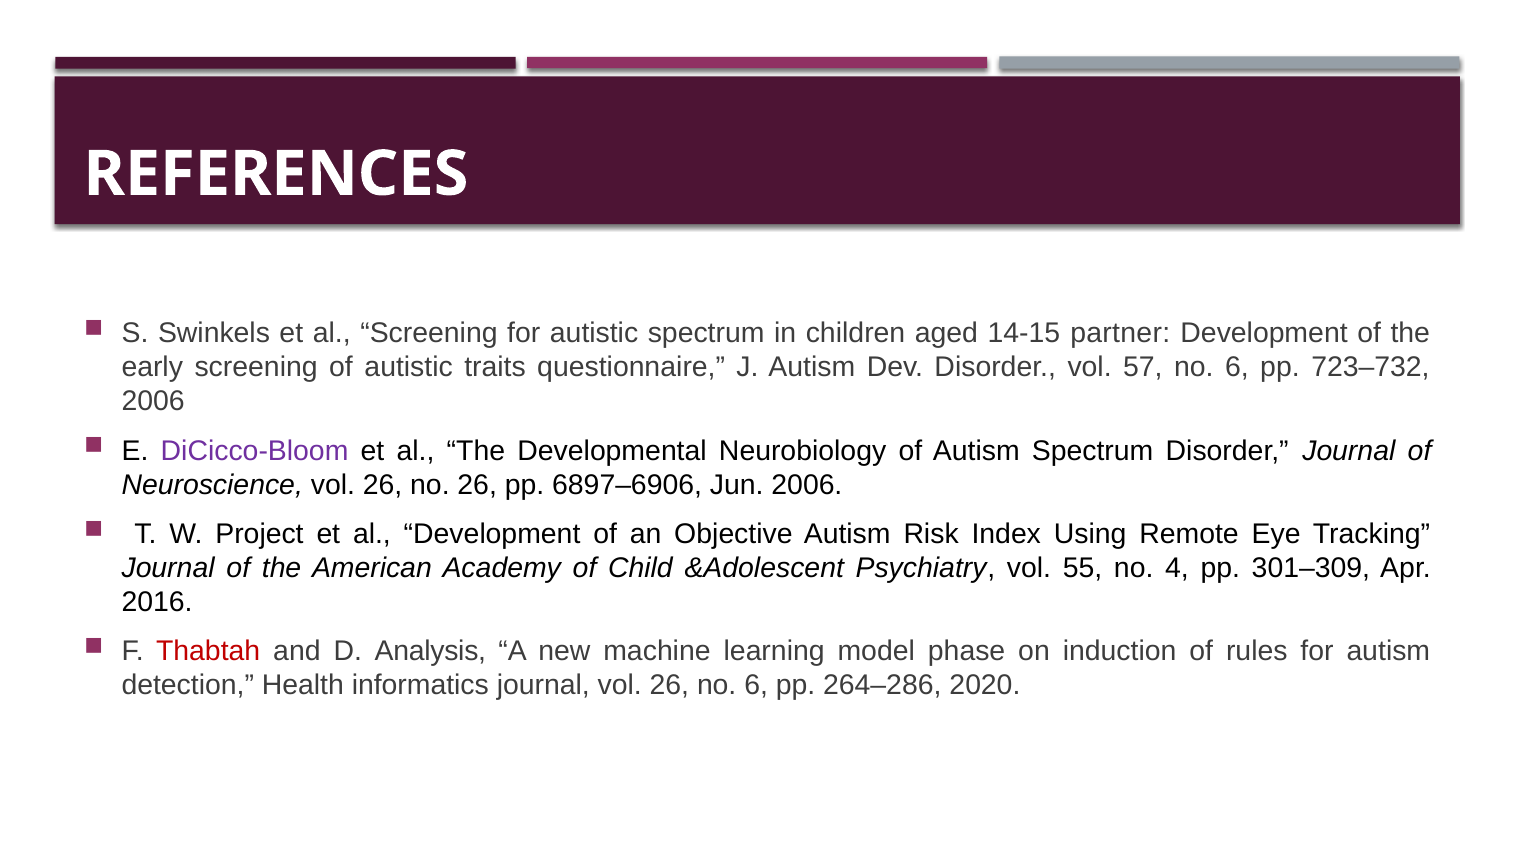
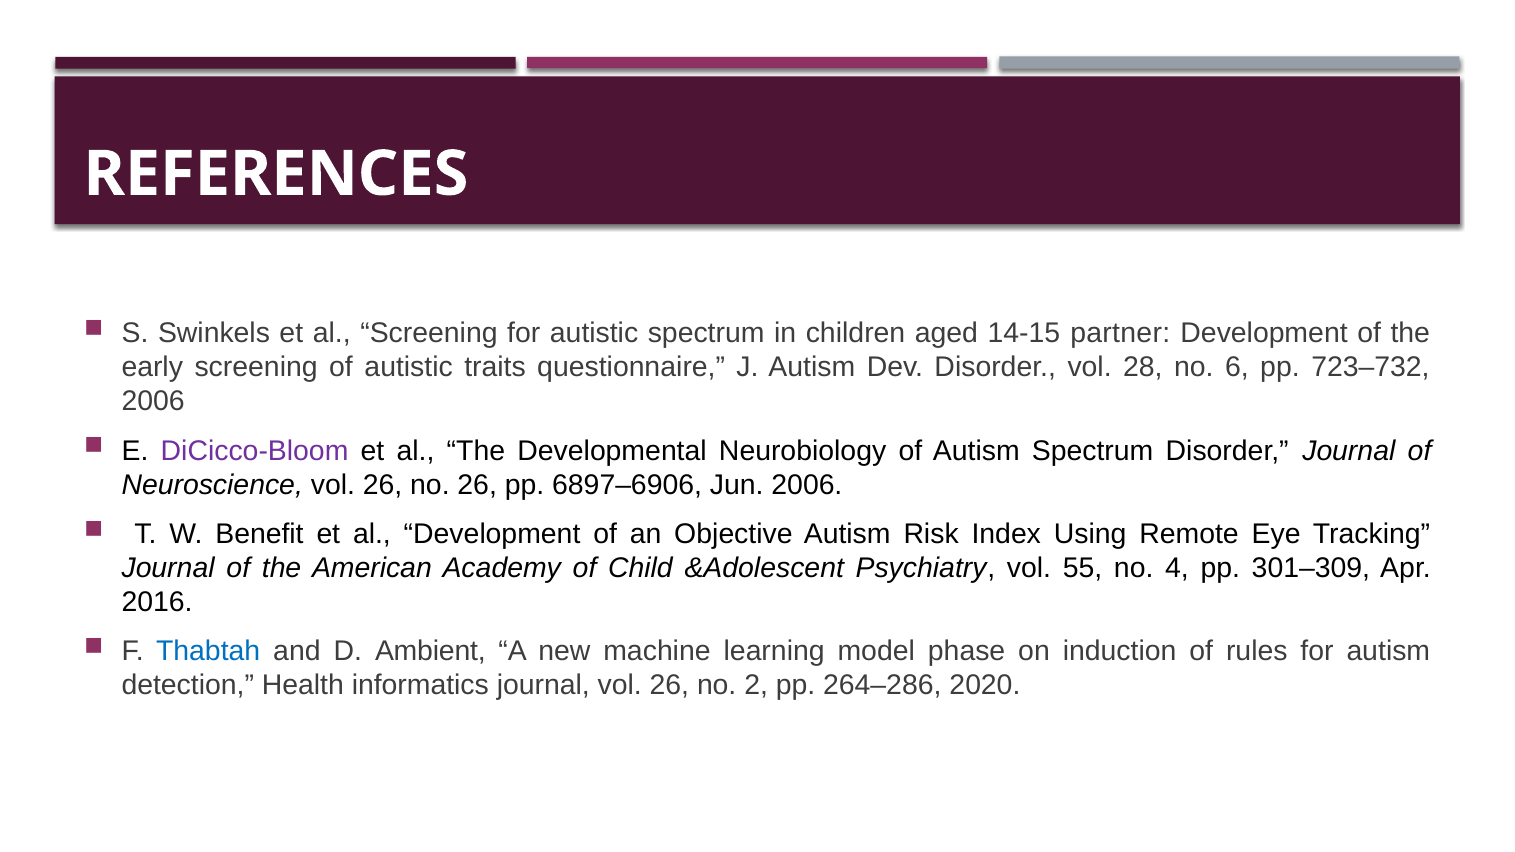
57: 57 -> 28
Project: Project -> Benefit
Thabtah colour: red -> blue
Analysis: Analysis -> Ambient
26 no 6: 6 -> 2
